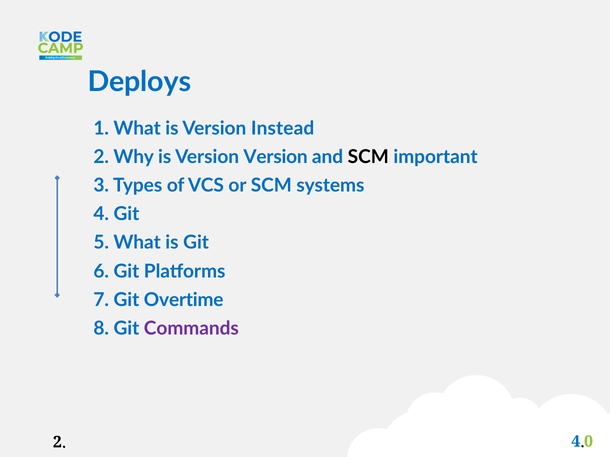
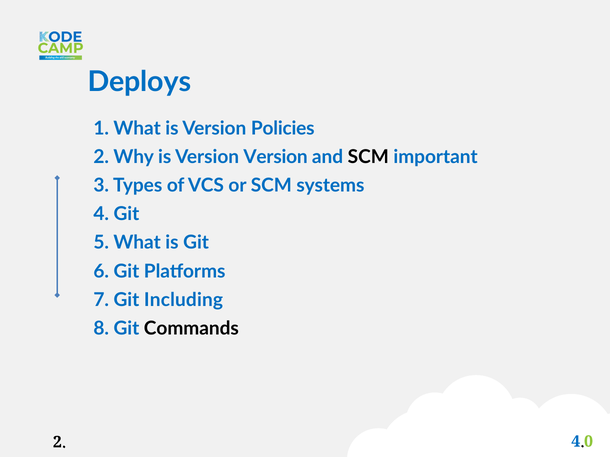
Instead: Instead -> Policies
Overtime: Overtime -> Including
Commands colour: purple -> black
